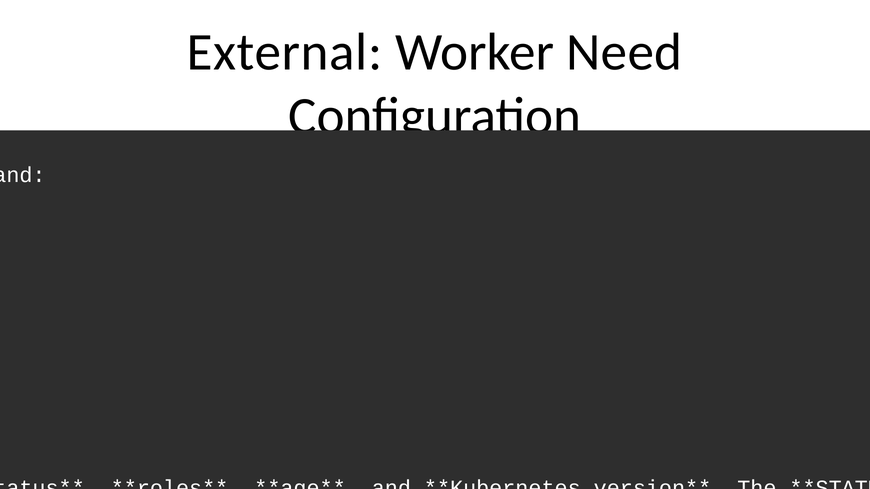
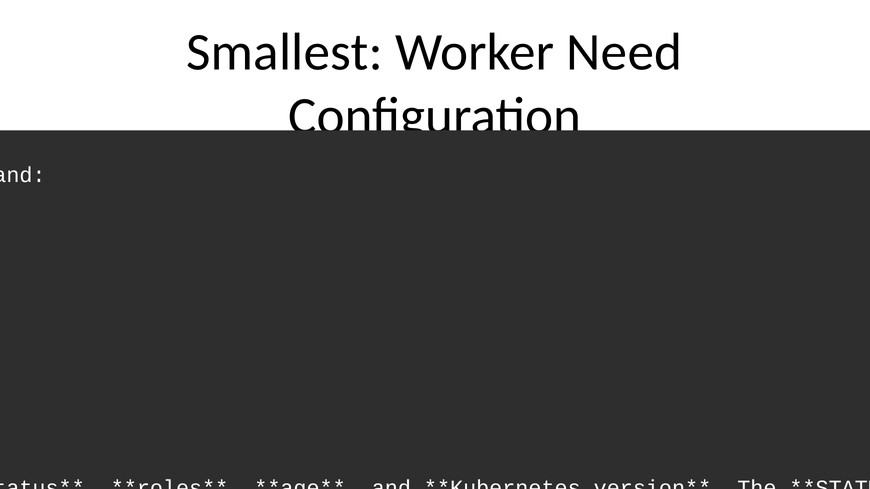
External: External -> Smallest
